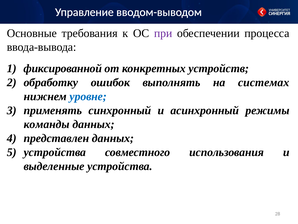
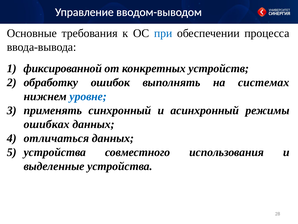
при colour: purple -> blue
команды: команды -> ошибках
представлен: представлен -> отличаться
